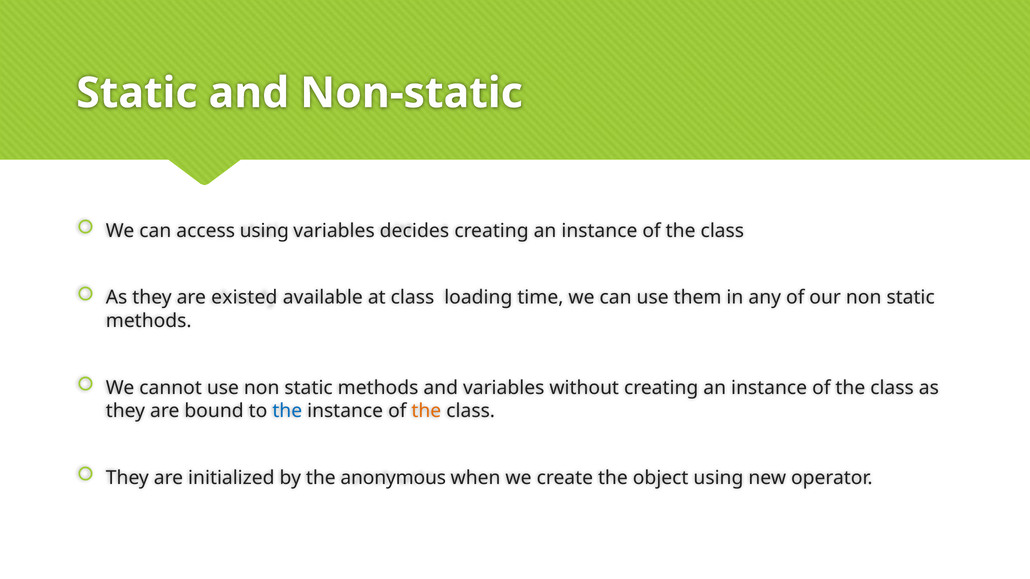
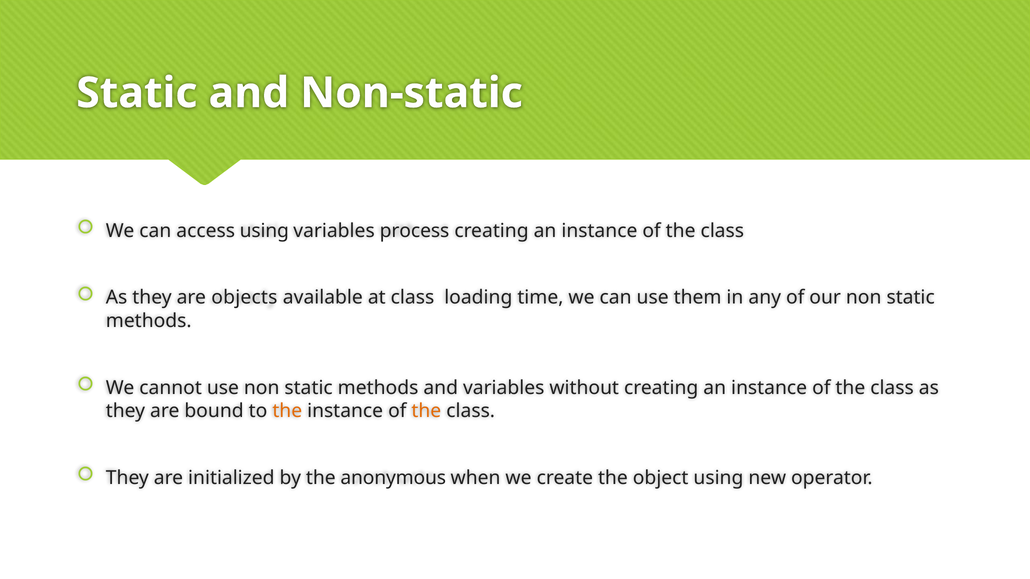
decides: decides -> process
existed: existed -> objects
the at (287, 411) colour: blue -> orange
